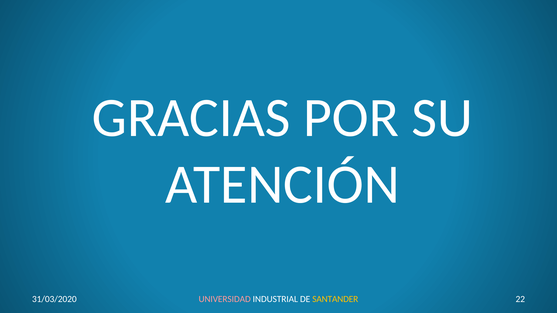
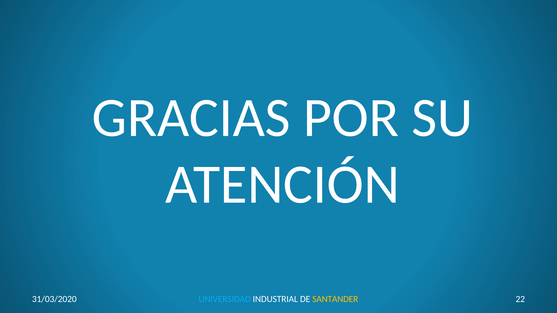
UNIVERSIDAD colour: pink -> light blue
